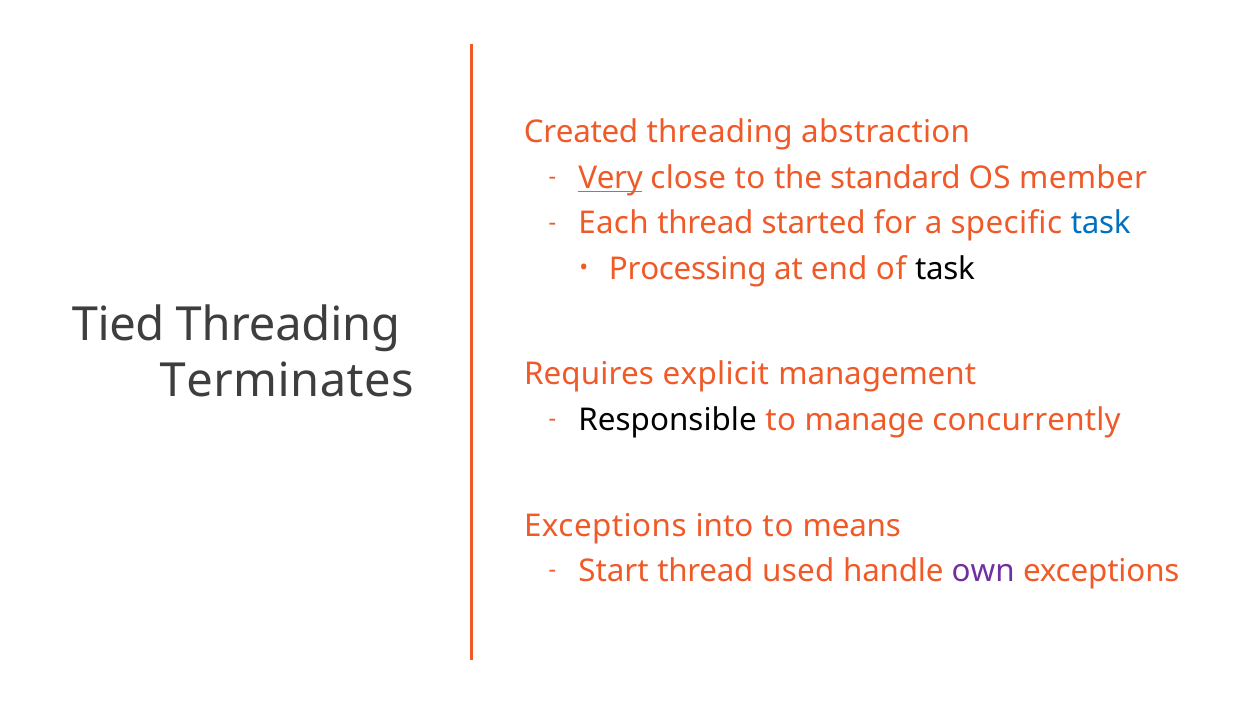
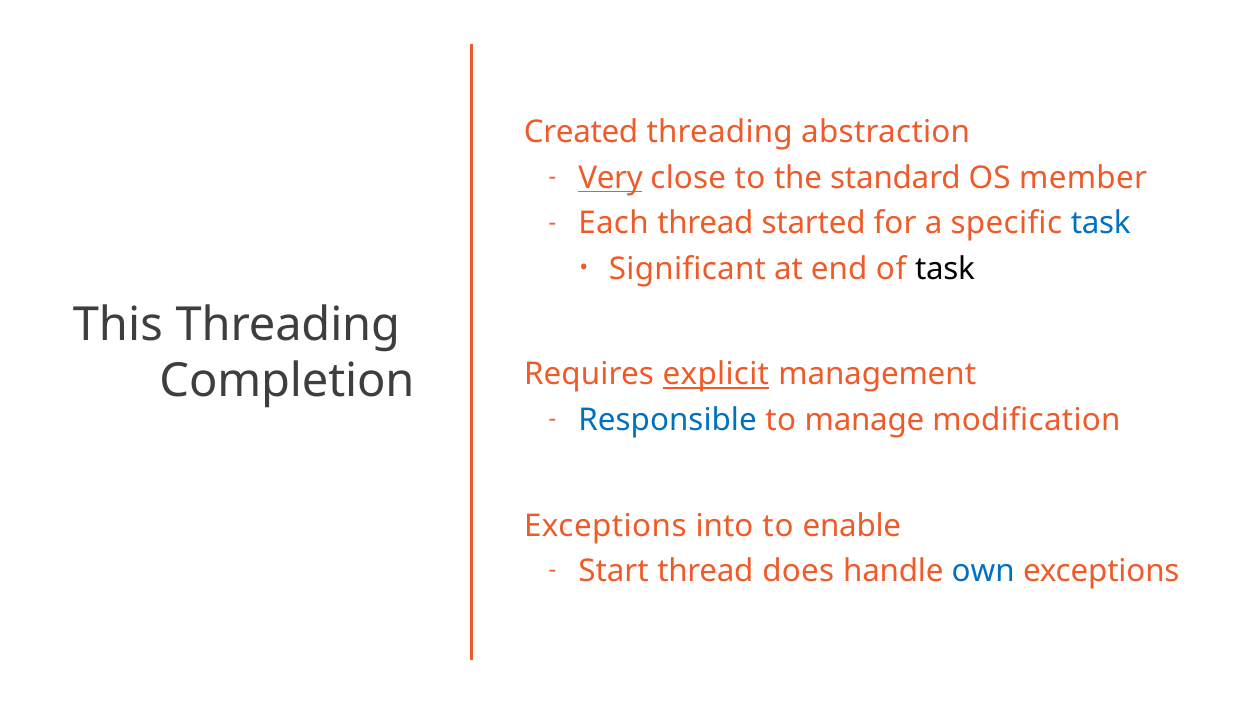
Processing: Processing -> Significant
Tied: Tied -> This
explicit underline: none -> present
Terminates: Terminates -> Completion
Responsible colour: black -> blue
concurrently: concurrently -> modification
means: means -> enable
used: used -> does
own colour: purple -> blue
